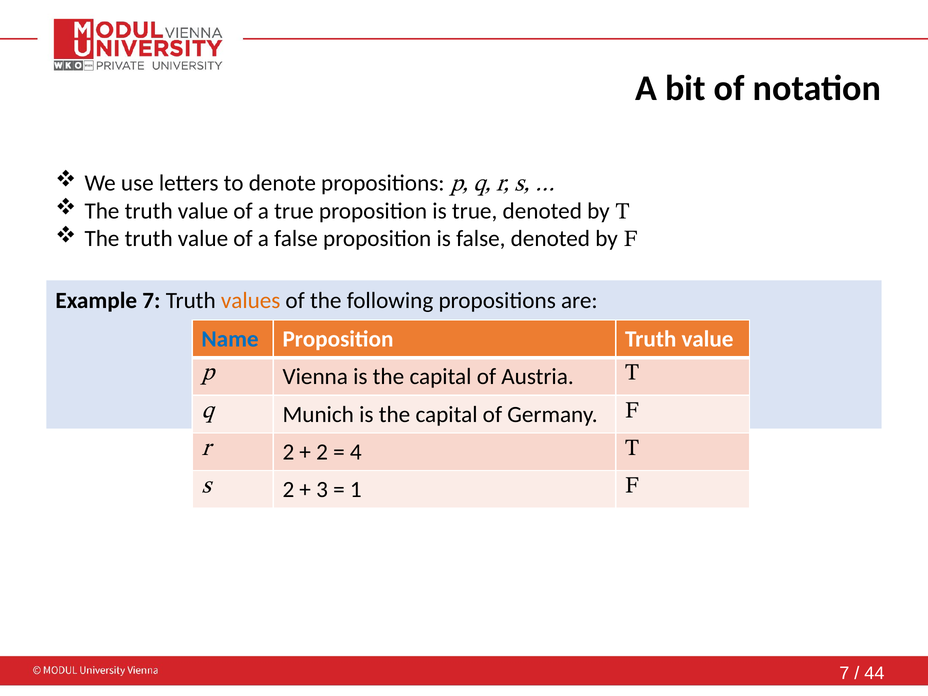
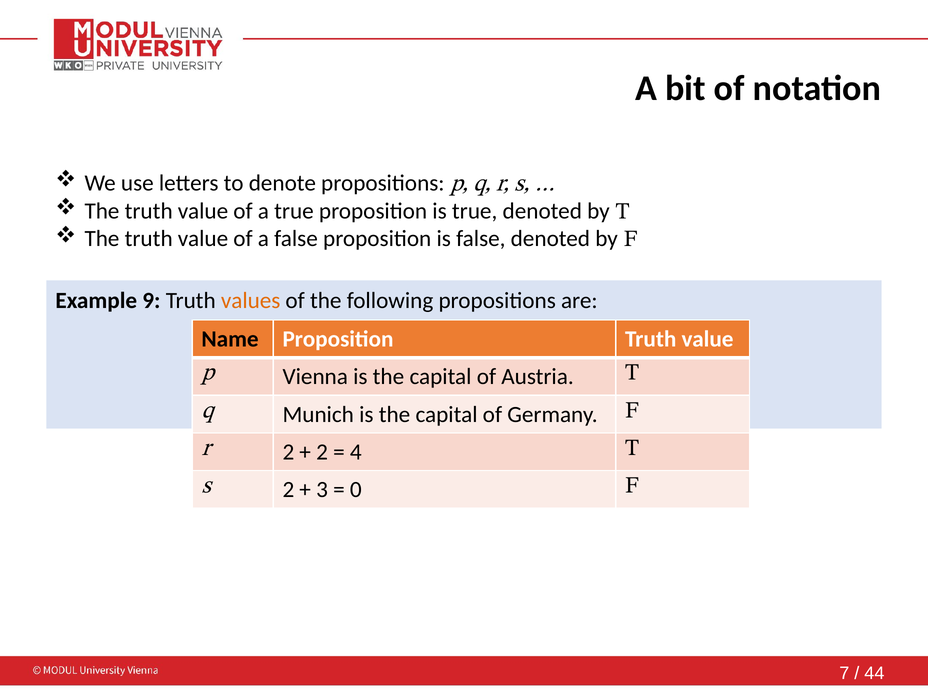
Example 7: 7 -> 9
Name colour: blue -> black
1: 1 -> 0
